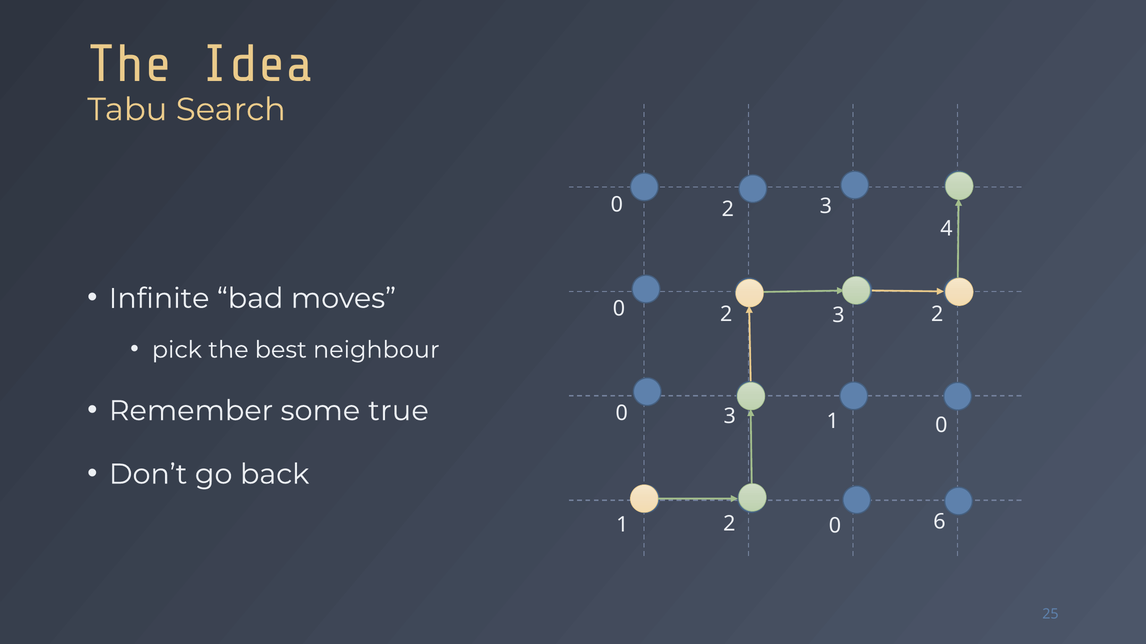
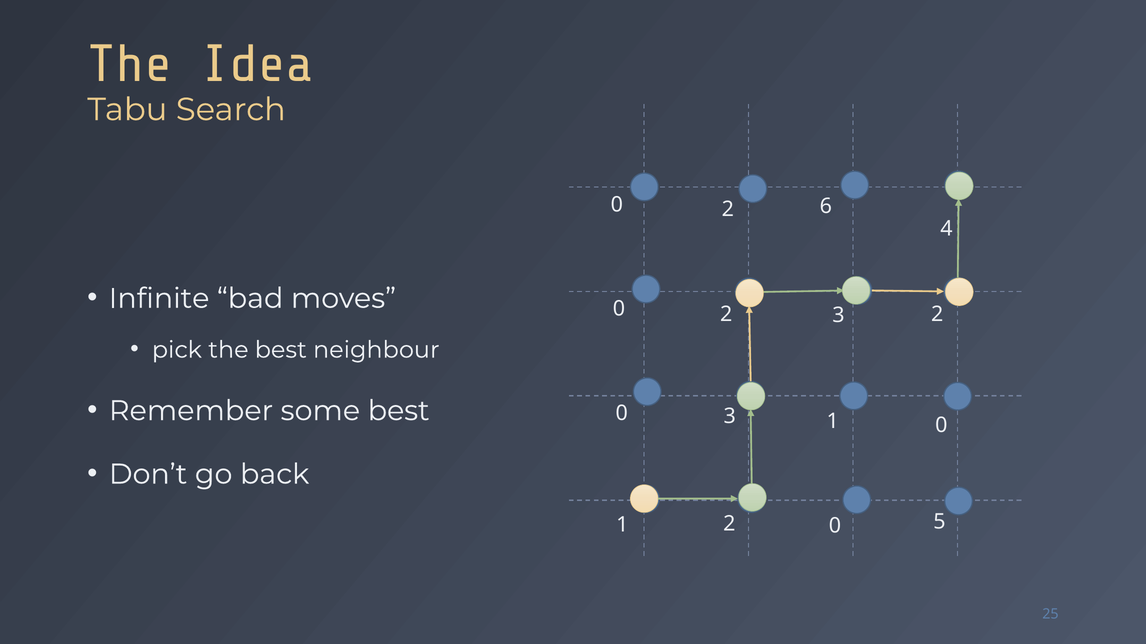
0 3: 3 -> 6
some true: true -> best
6: 6 -> 5
